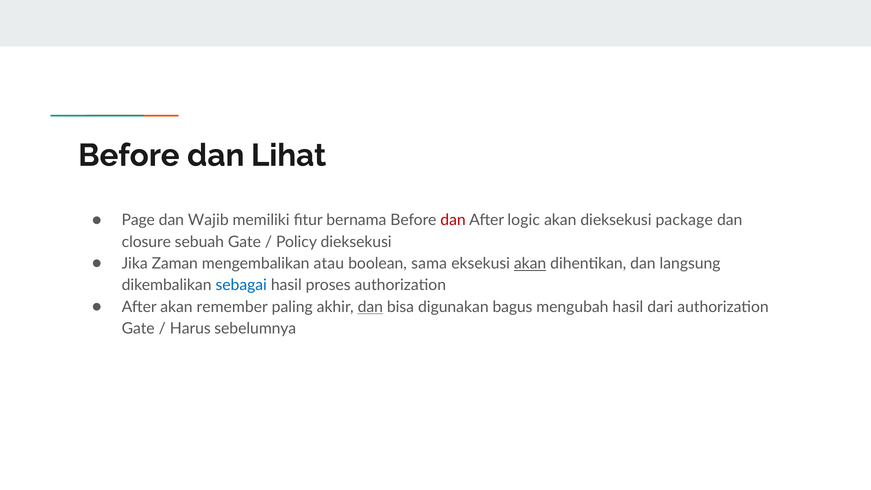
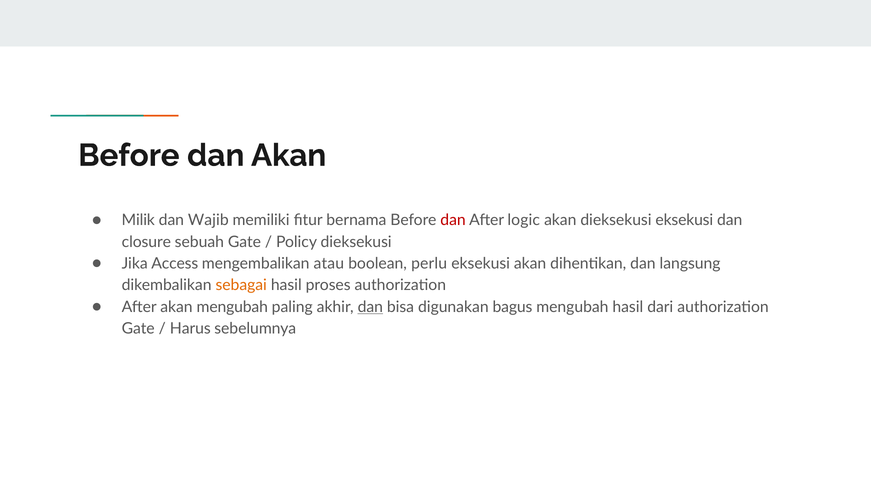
dan Lihat: Lihat -> Akan
Page: Page -> Milik
dieksekusi package: package -> eksekusi
Zaman: Zaman -> Access
sama: sama -> perlu
akan at (530, 264) underline: present -> none
sebagai colour: blue -> orange
akan remember: remember -> mengubah
